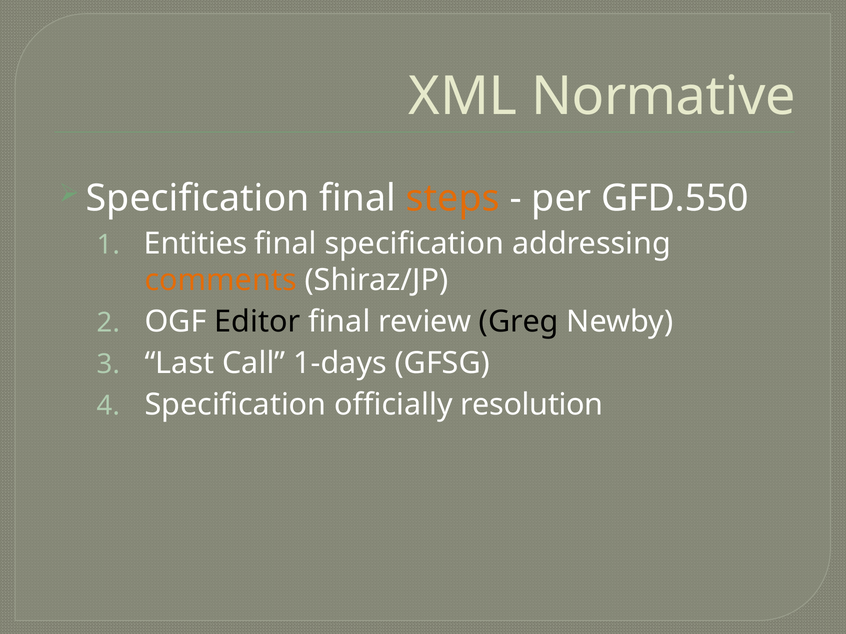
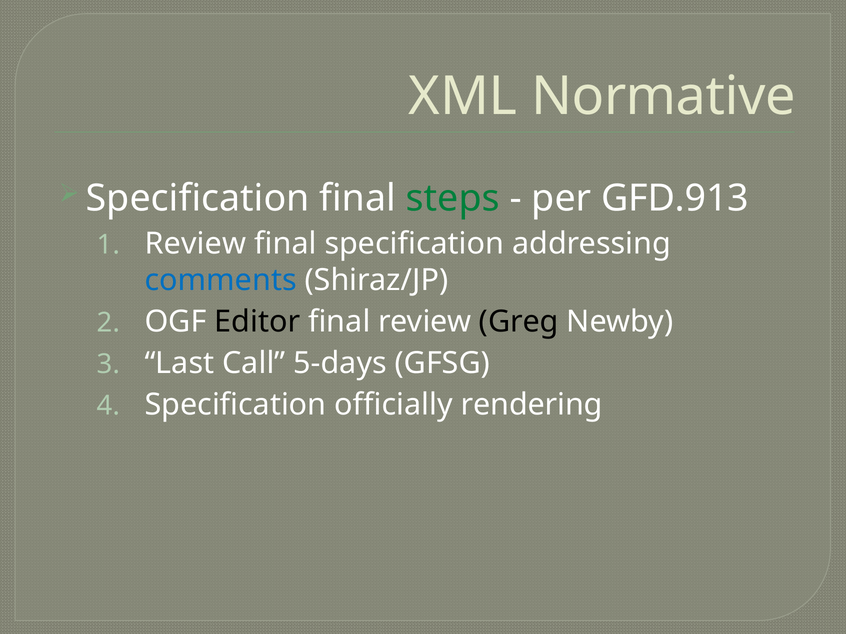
steps colour: orange -> green
GFD.550: GFD.550 -> GFD.913
Entities at (196, 244): Entities -> Review
comments colour: orange -> blue
1-days: 1-days -> 5-days
resolution: resolution -> rendering
